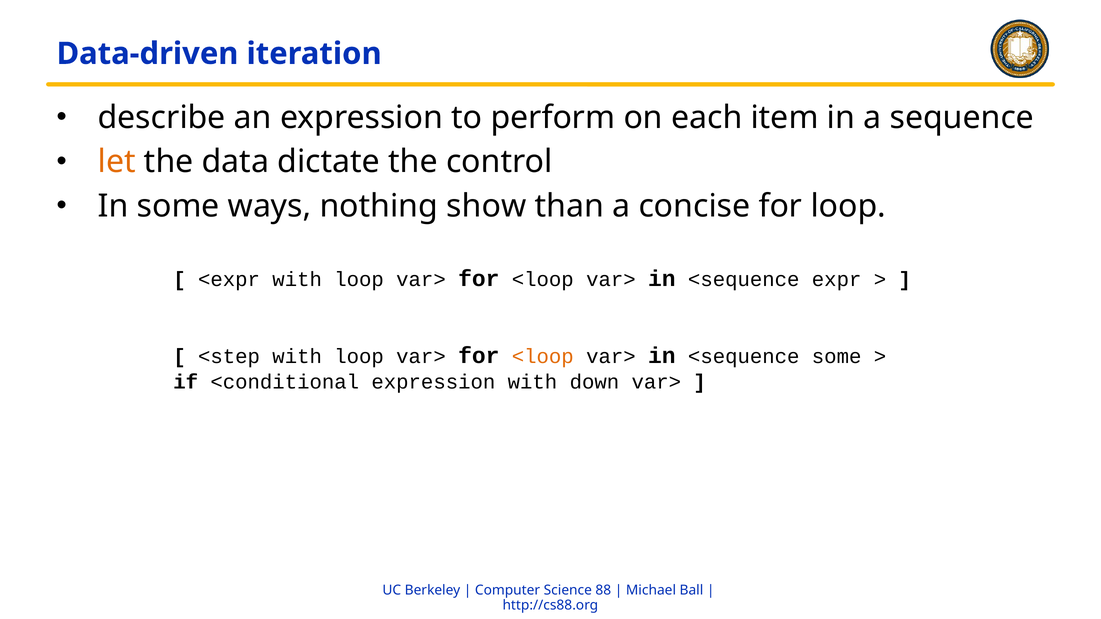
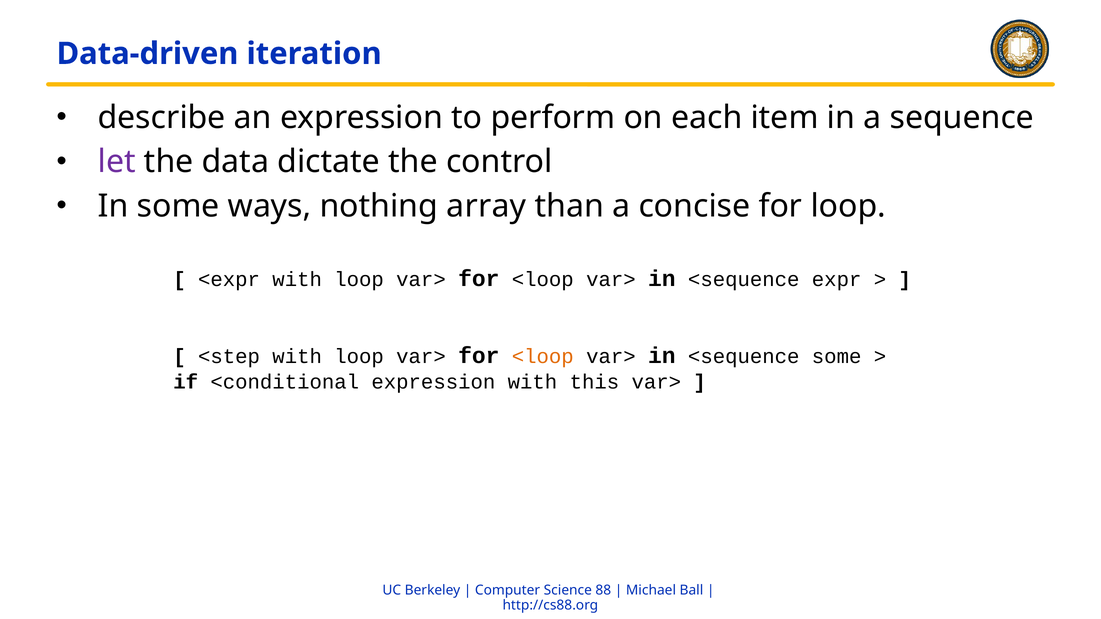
let colour: orange -> purple
show: show -> array
down: down -> this
